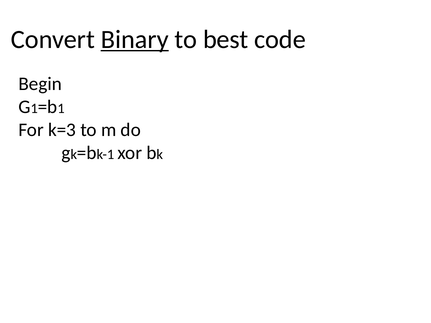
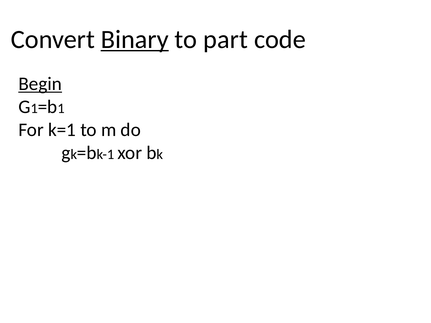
best: best -> part
Begin underline: none -> present
k=3: k=3 -> k=1
